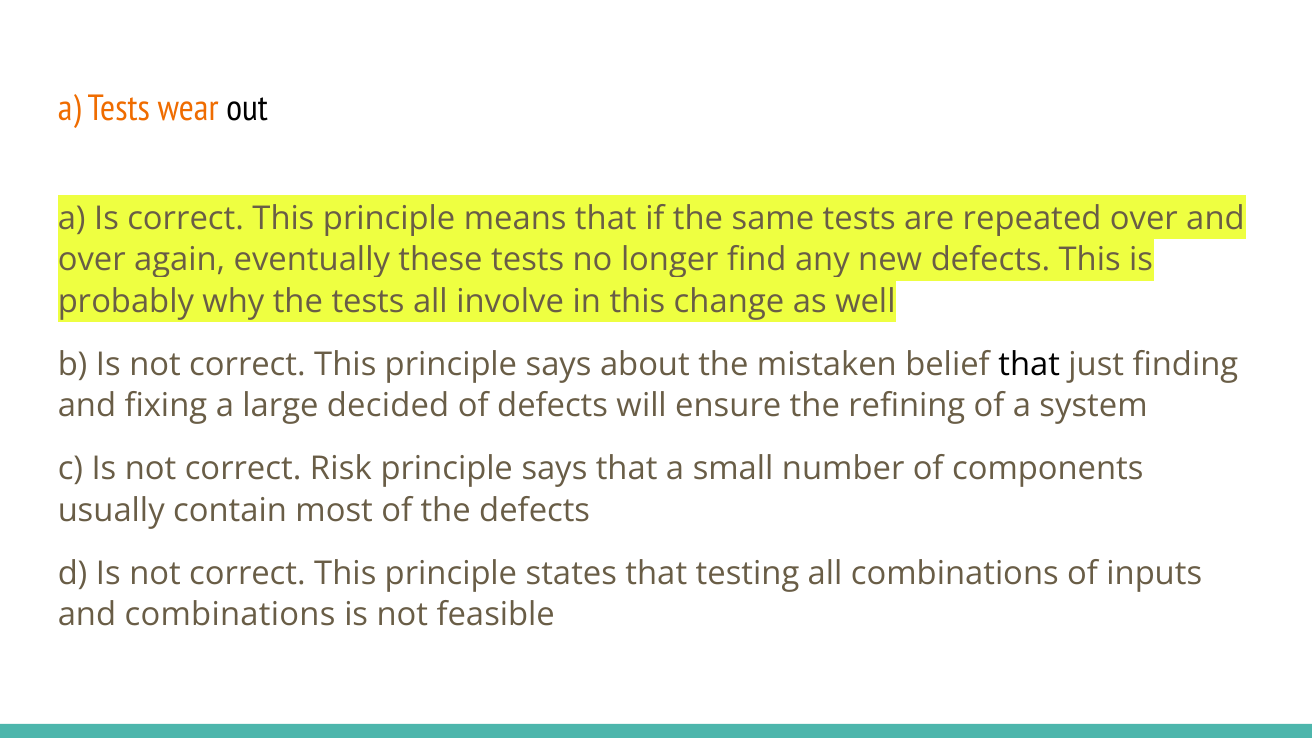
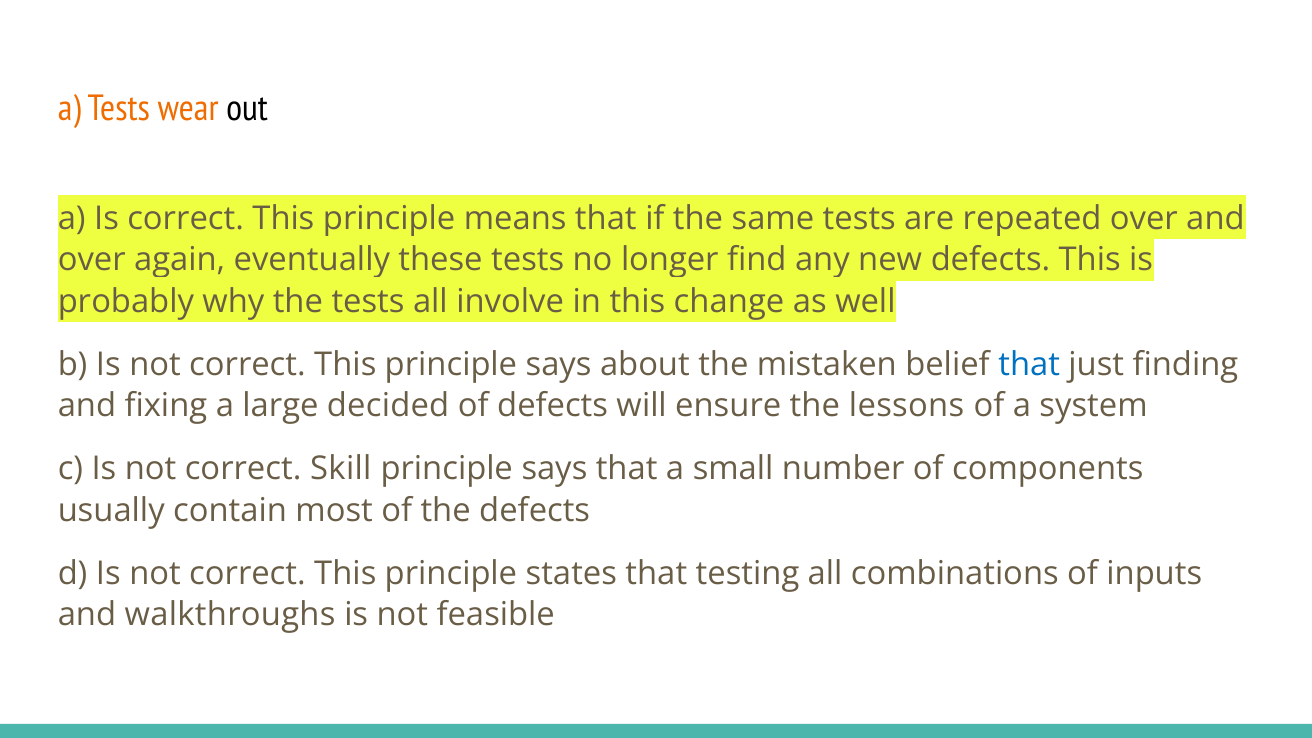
that at (1029, 365) colour: black -> blue
refining: refining -> lessons
Risk: Risk -> Skill
and combinations: combinations -> walkthroughs
